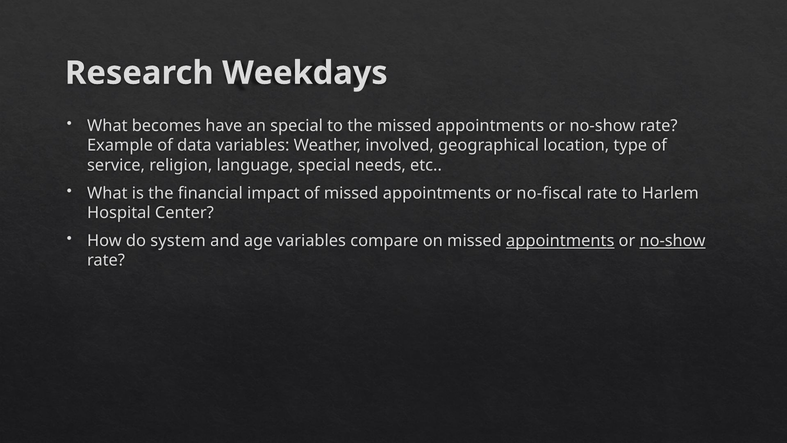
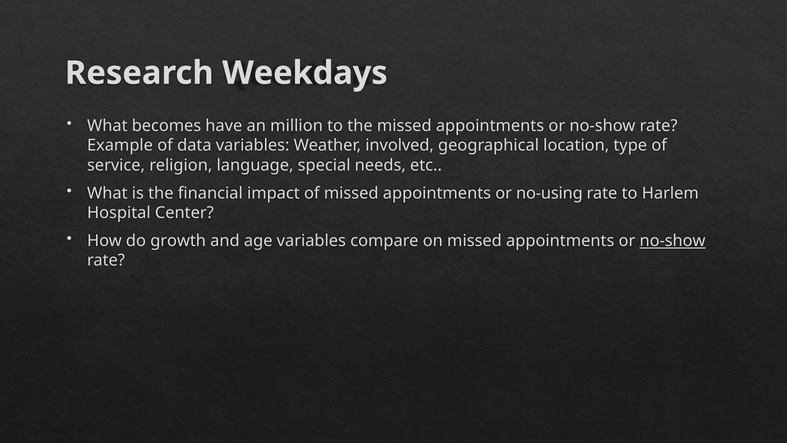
an special: special -> million
no-fiscal: no-fiscal -> no-using
system: system -> growth
appointments at (560, 241) underline: present -> none
